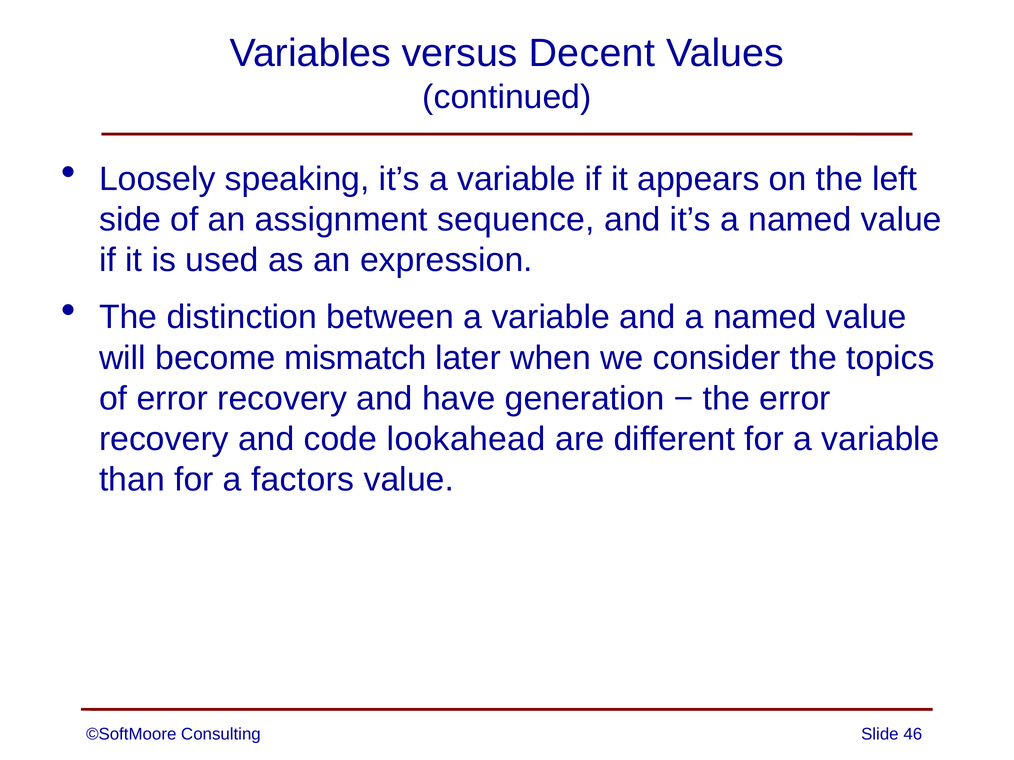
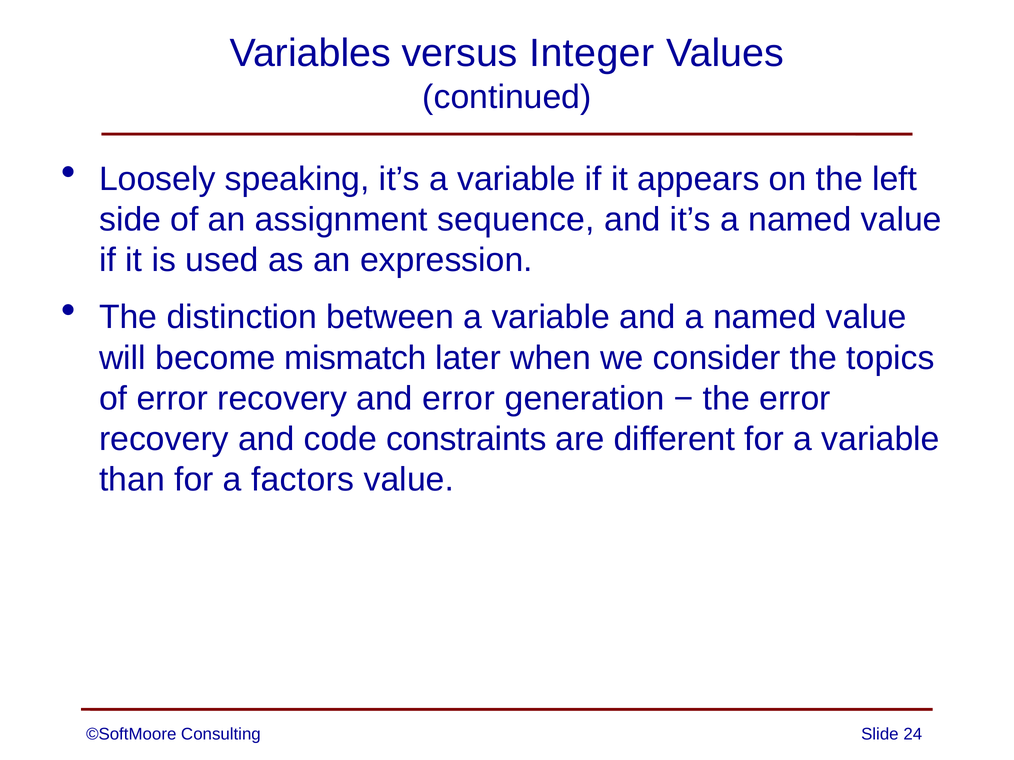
Decent: Decent -> Integer
and have: have -> error
lookahead: lookahead -> constraints
46: 46 -> 24
